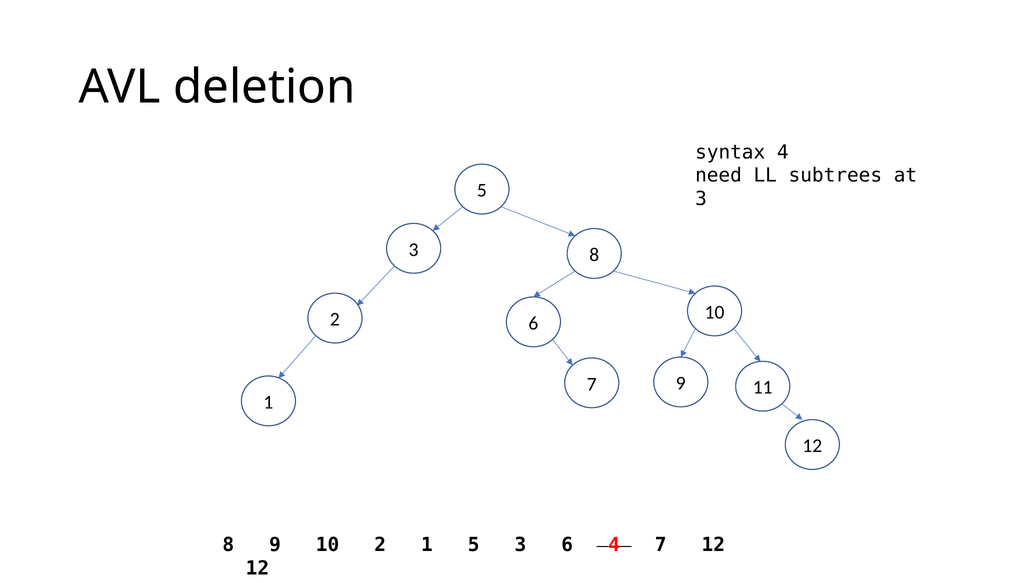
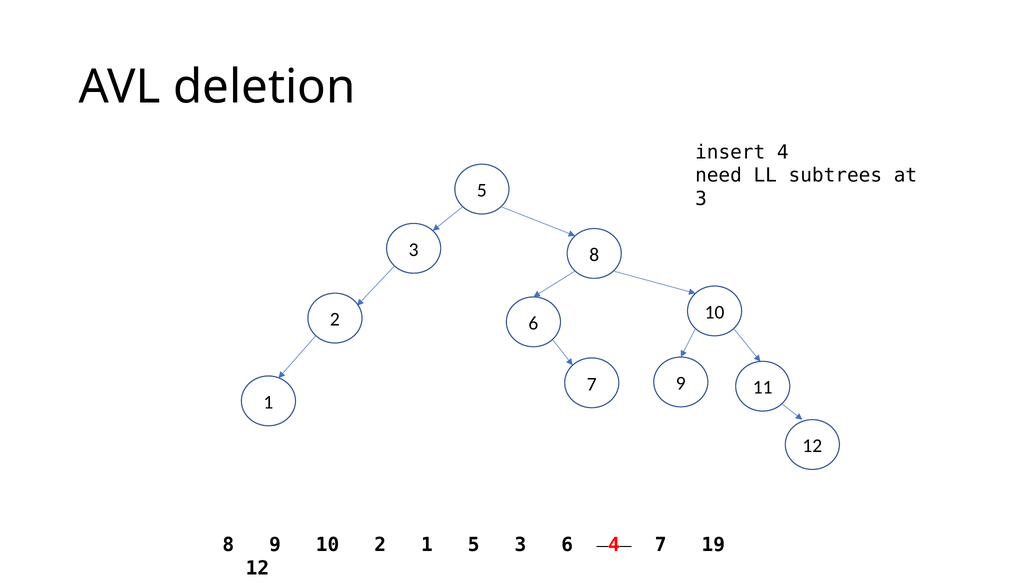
syntax: syntax -> insert
7 12: 12 -> 19
